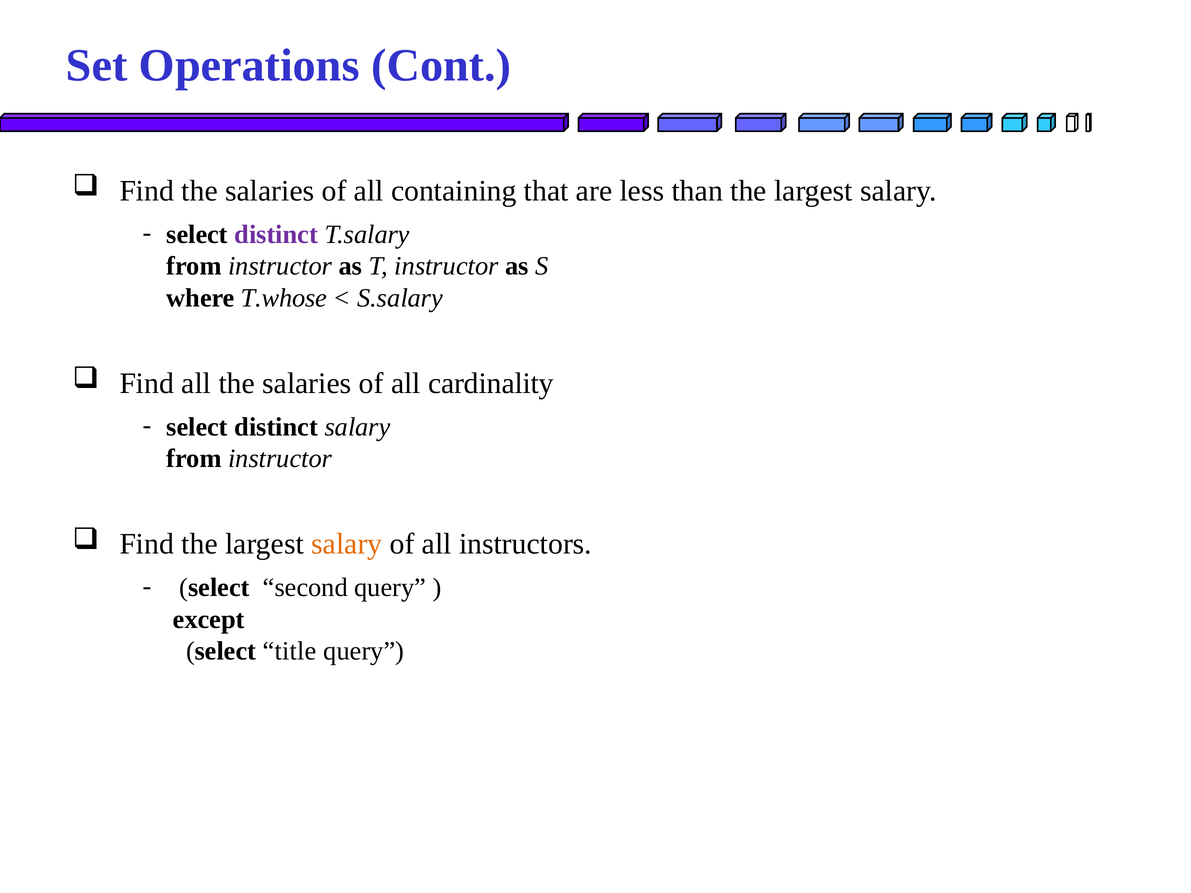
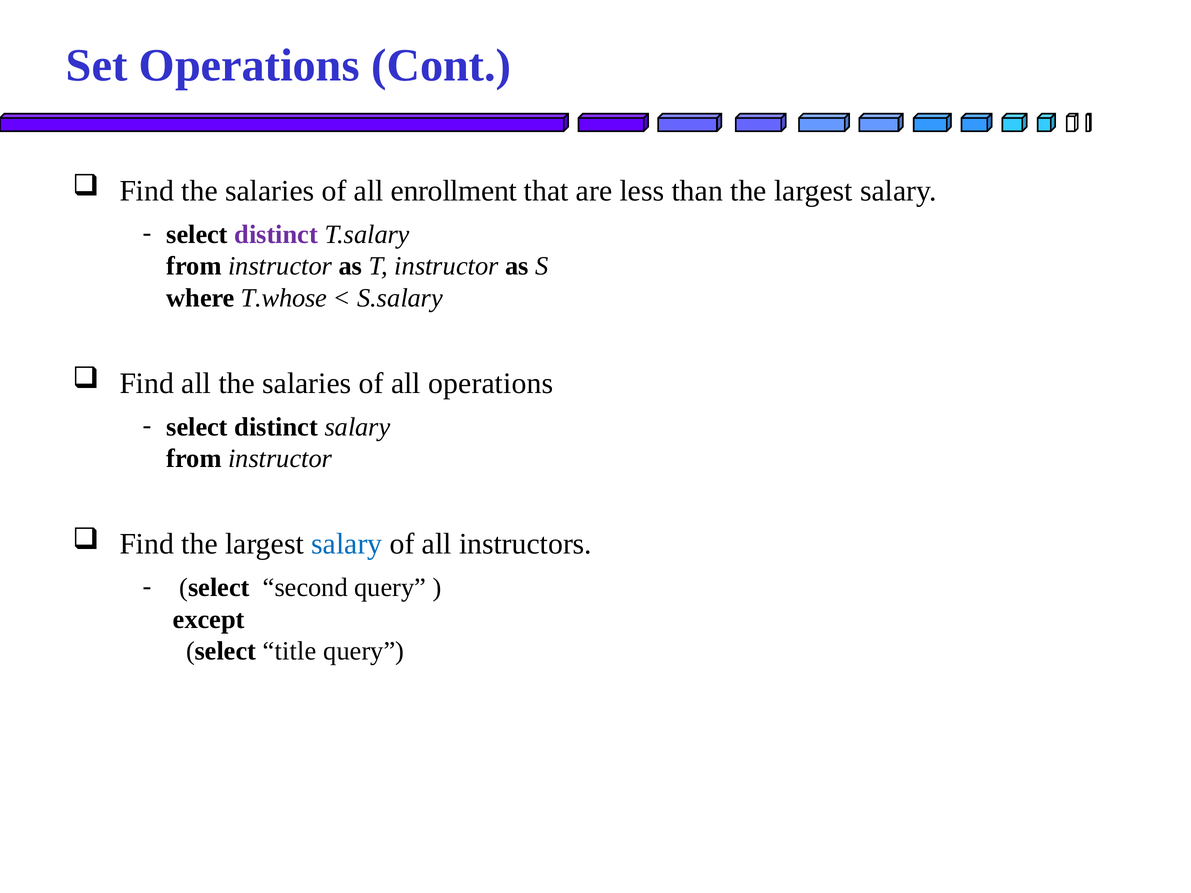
containing: containing -> enrollment
all cardinality: cardinality -> operations
salary at (347, 544) colour: orange -> blue
